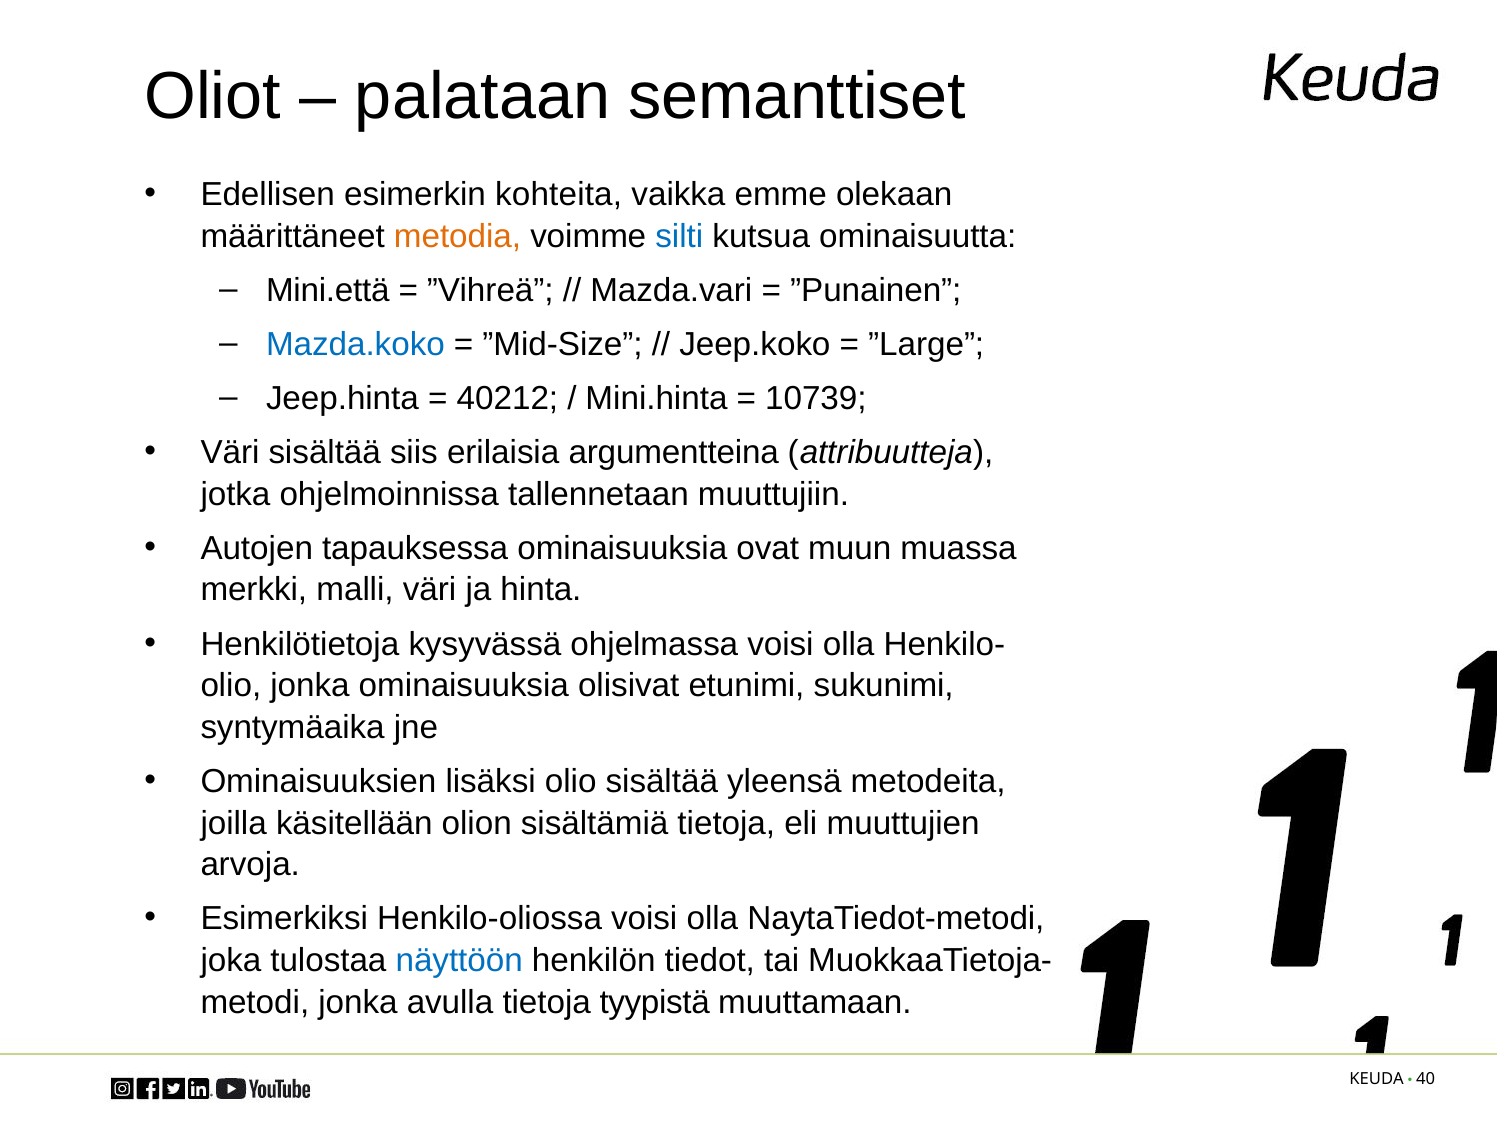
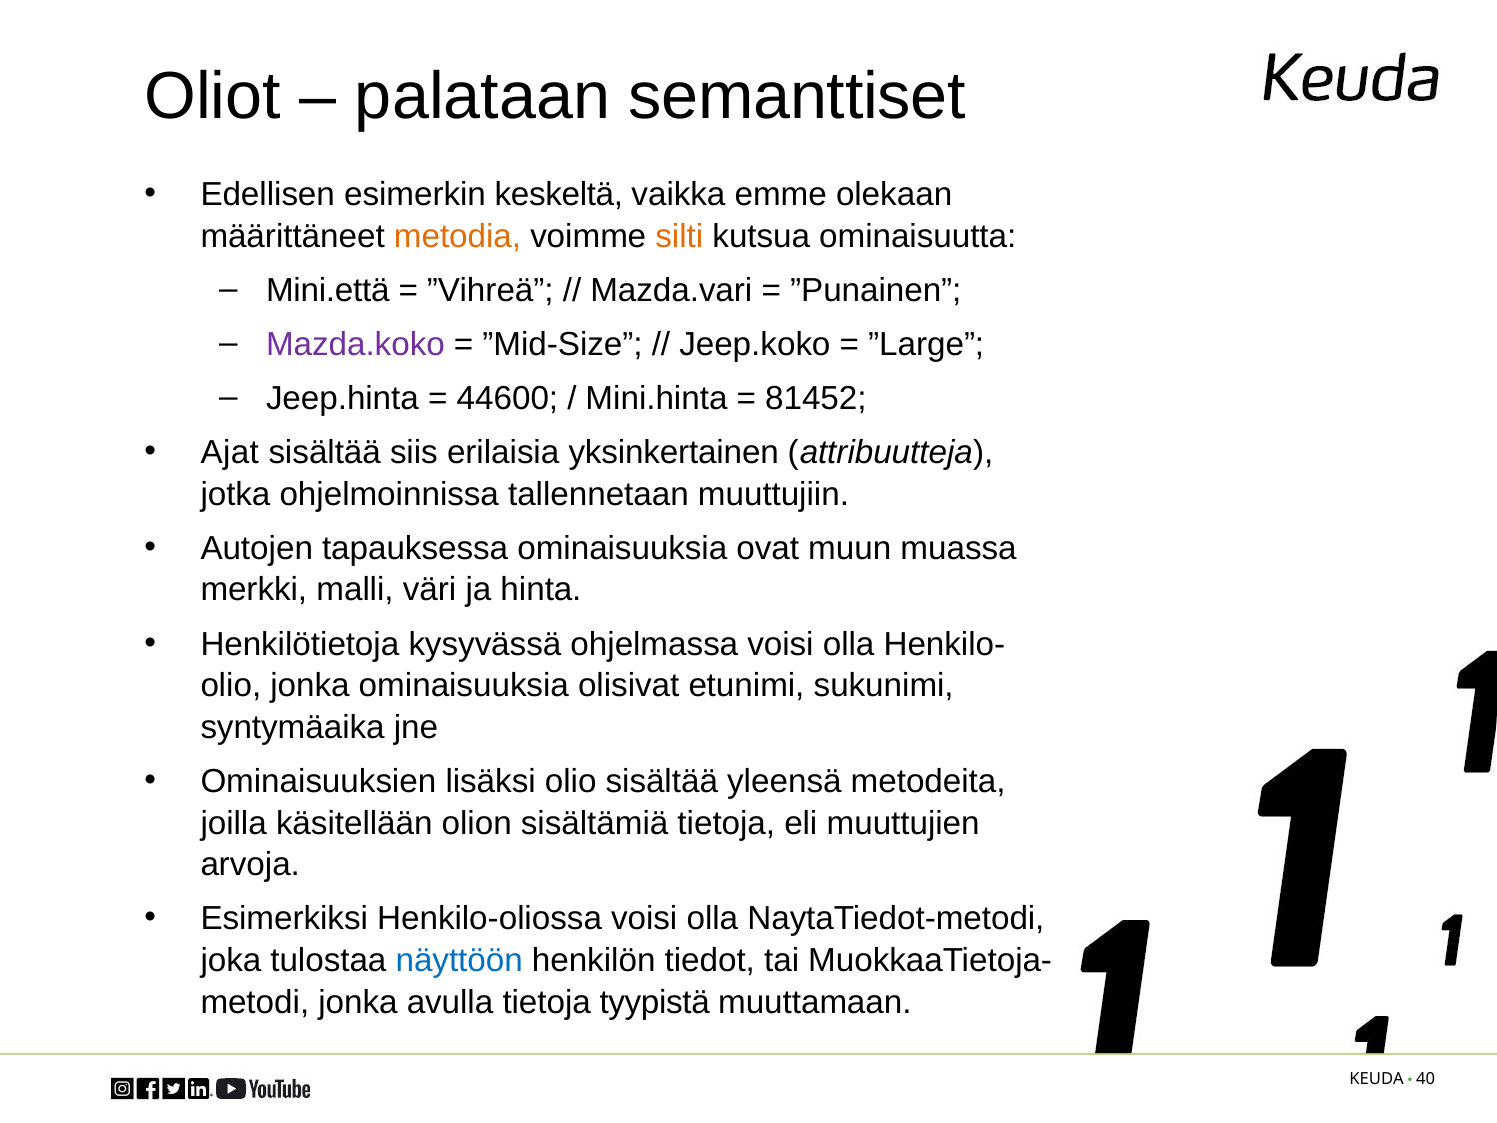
kohteita: kohteita -> keskeltä
silti colour: blue -> orange
Mazda.koko colour: blue -> purple
40212: 40212 -> 44600
10739: 10739 -> 81452
Väri at (230, 453): Väri -> Ajat
argumentteina: argumentteina -> yksinkertainen
